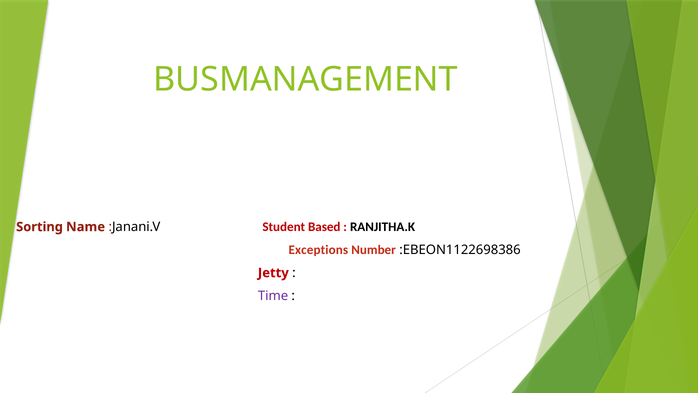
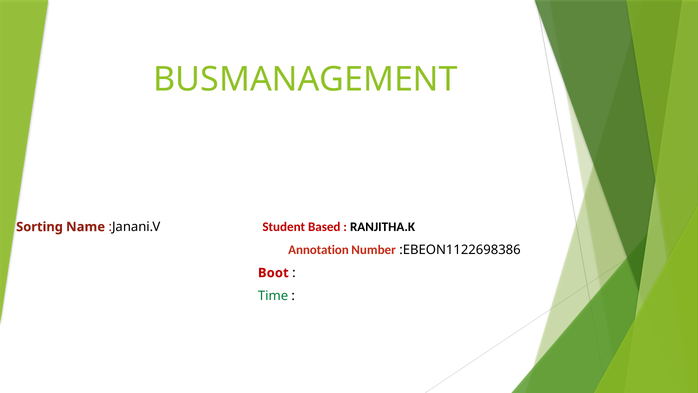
Exceptions: Exceptions -> Annotation
Jetty: Jetty -> Boot
Time colour: purple -> green
